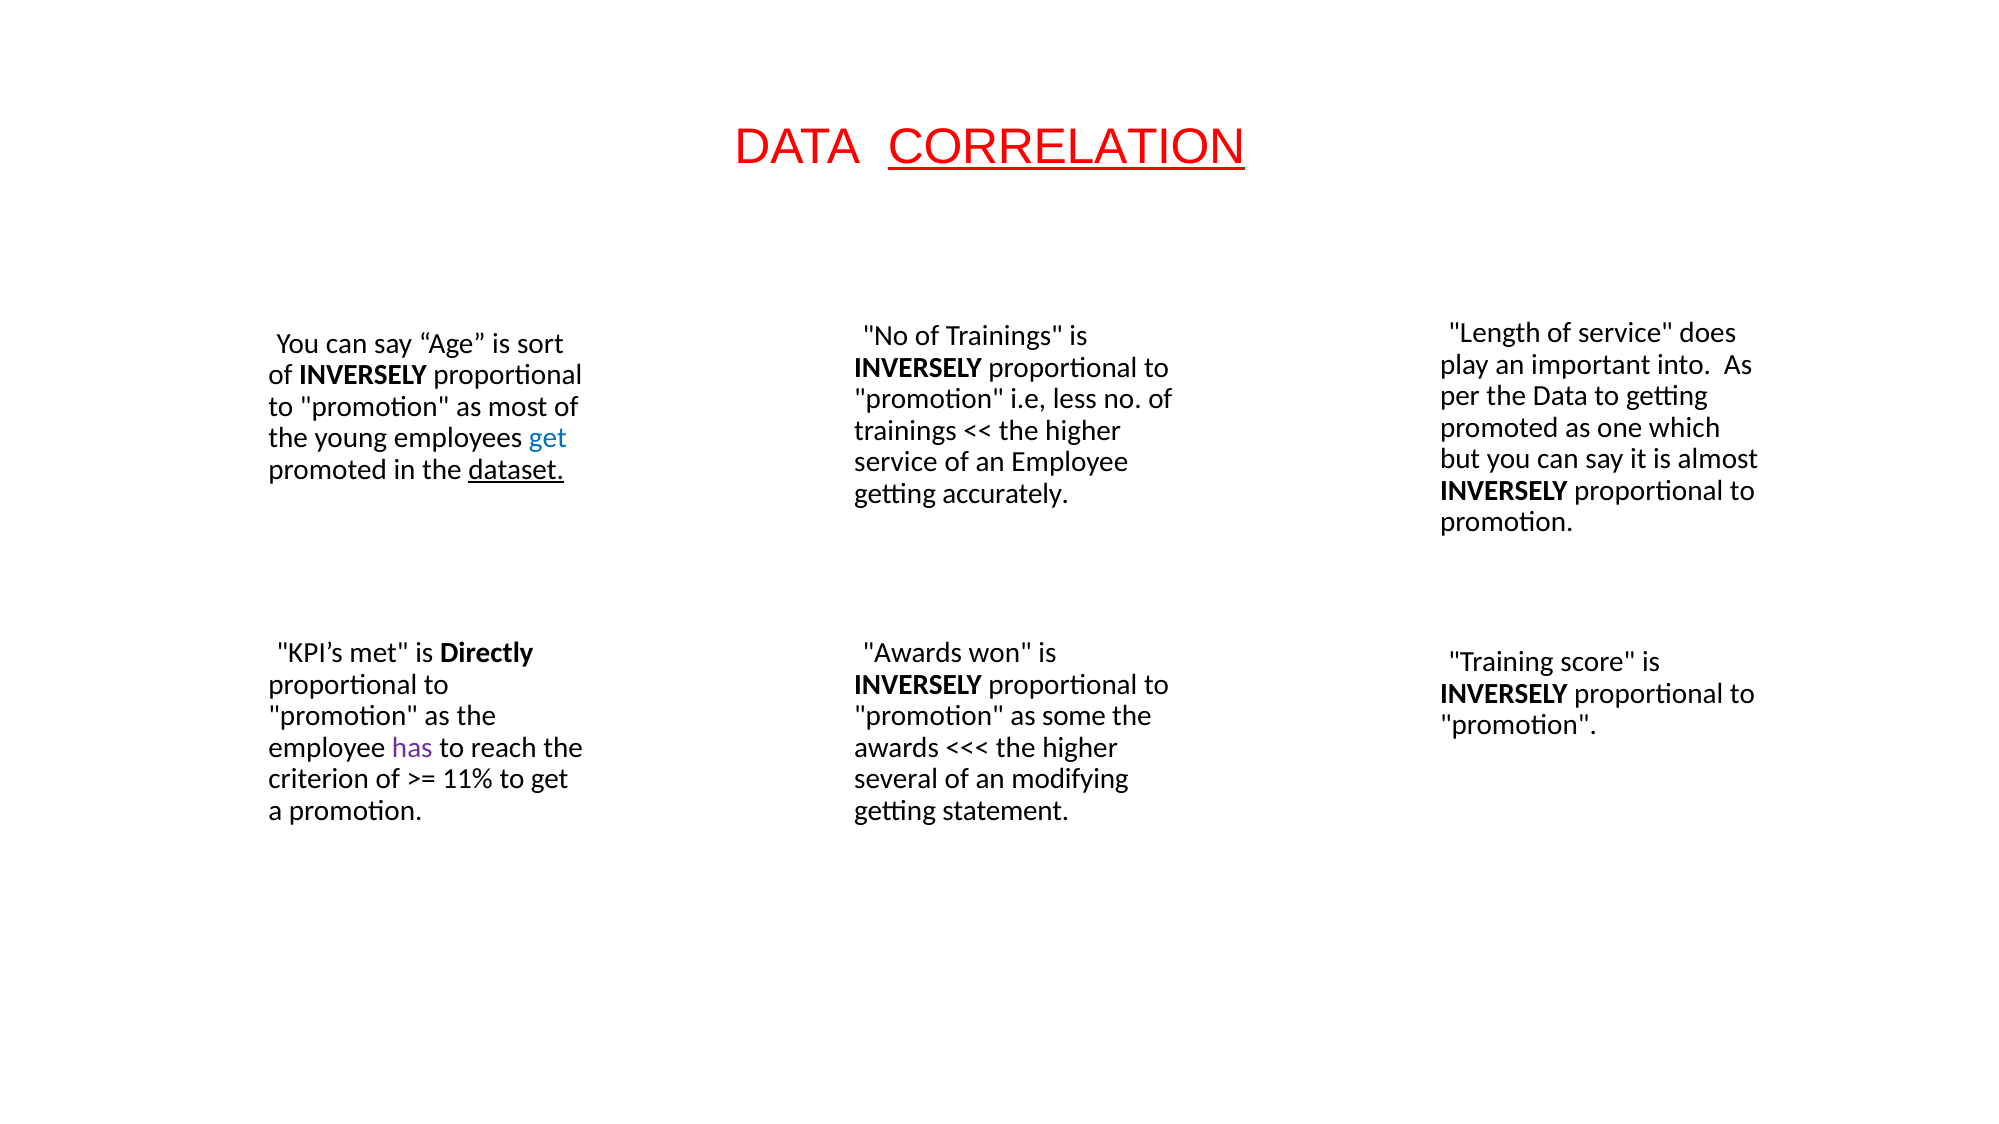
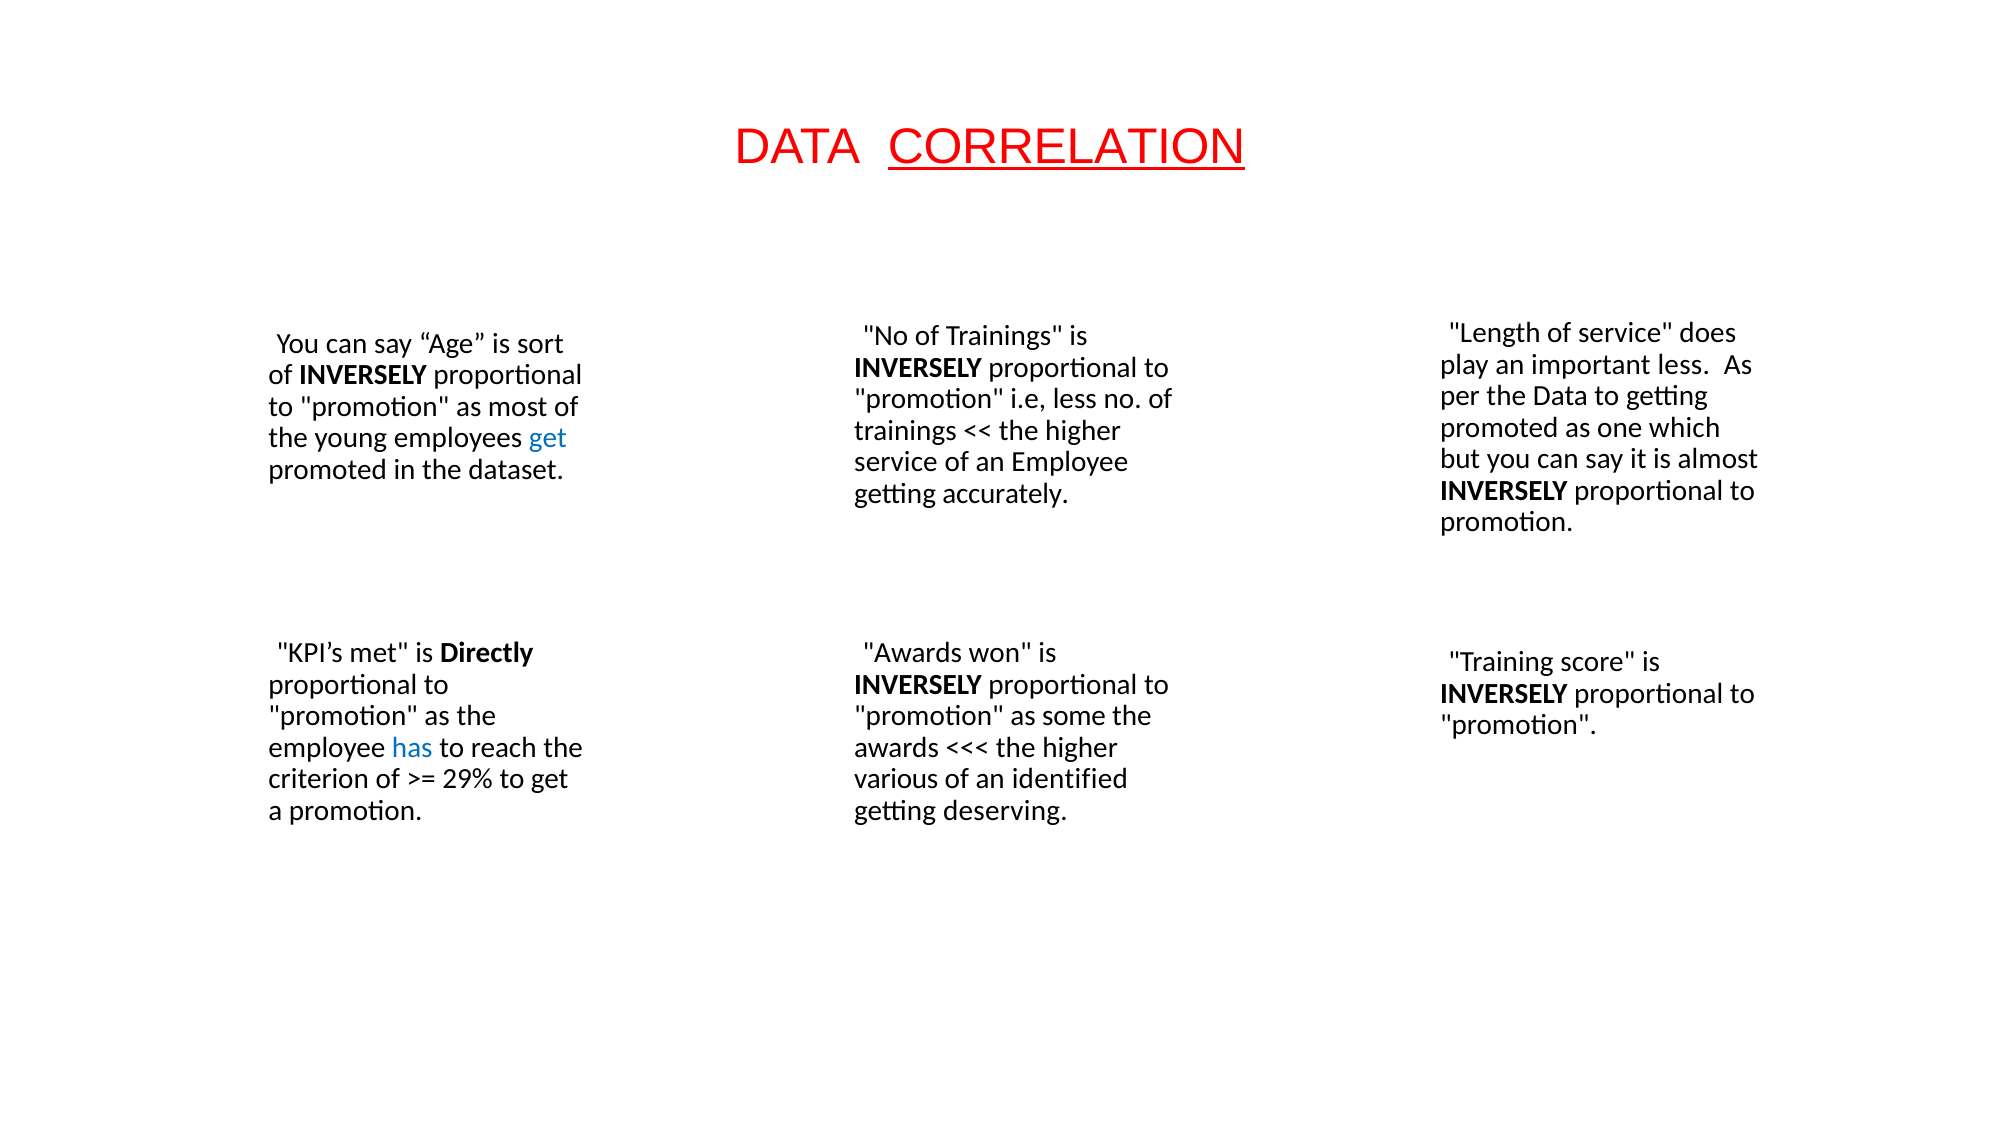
important into: into -> less
dataset underline: present -> none
has colour: purple -> blue
11%: 11% -> 29%
several: several -> various
modifying: modifying -> identified
statement: statement -> deserving
